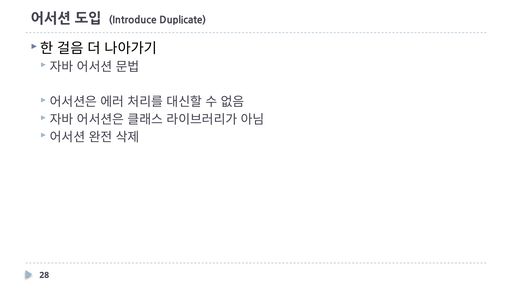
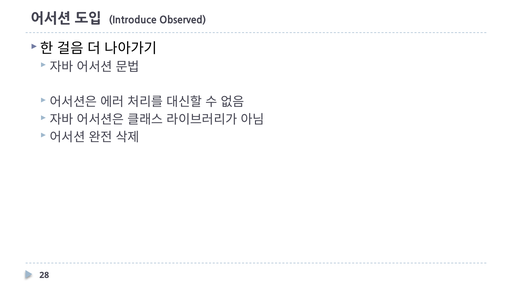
Duplicate: Duplicate -> Observed
